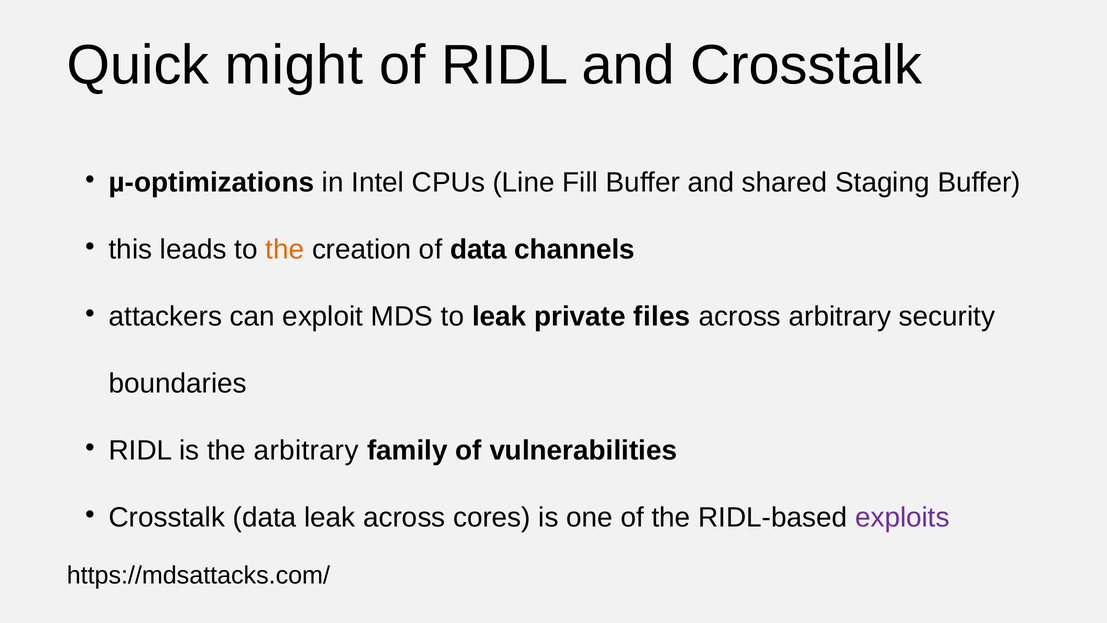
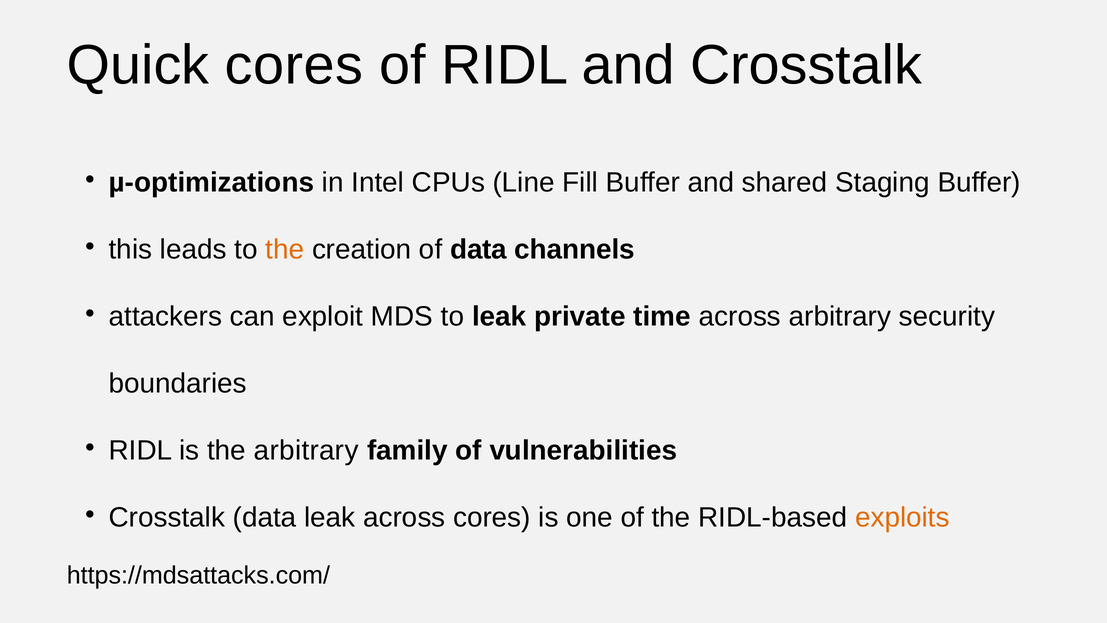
Quick might: might -> cores
files: files -> time
exploits colour: purple -> orange
